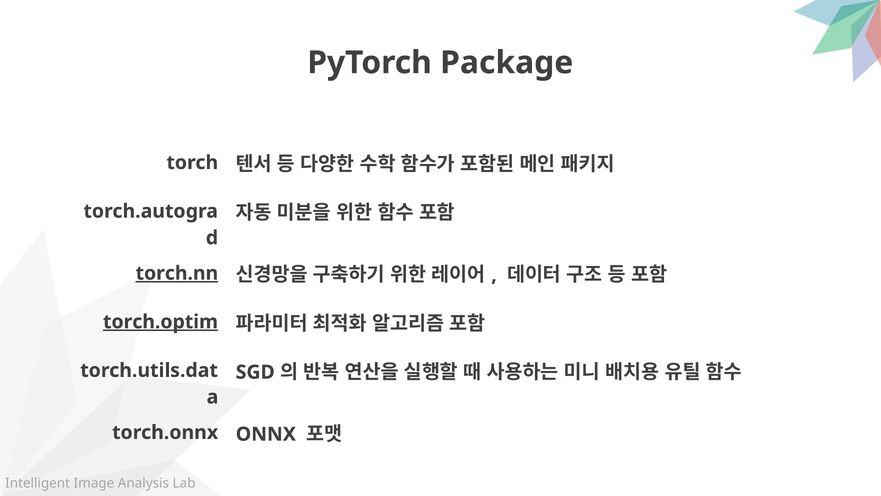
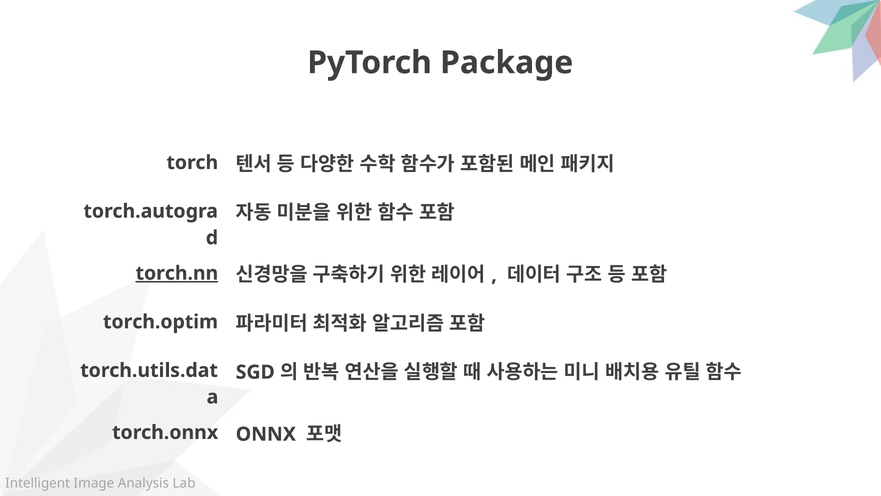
torch.optim underline: present -> none
